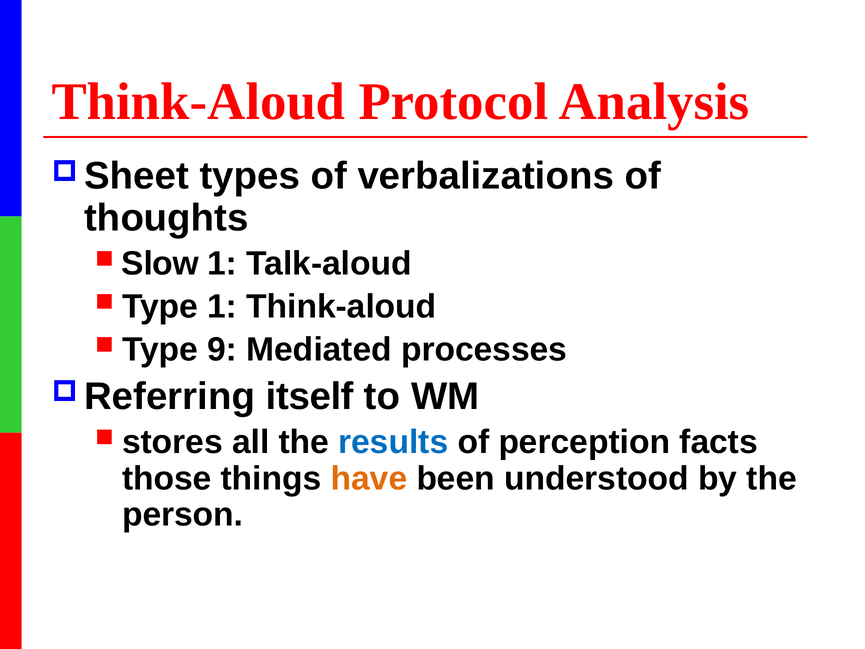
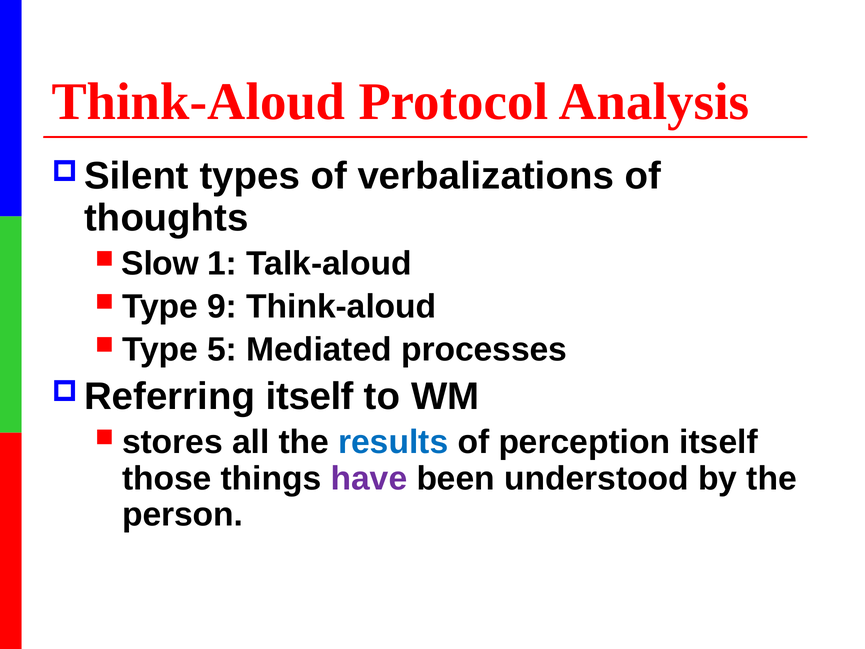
Sheet: Sheet -> Silent
Type 1: 1 -> 9
9: 9 -> 5
perception facts: facts -> itself
have colour: orange -> purple
